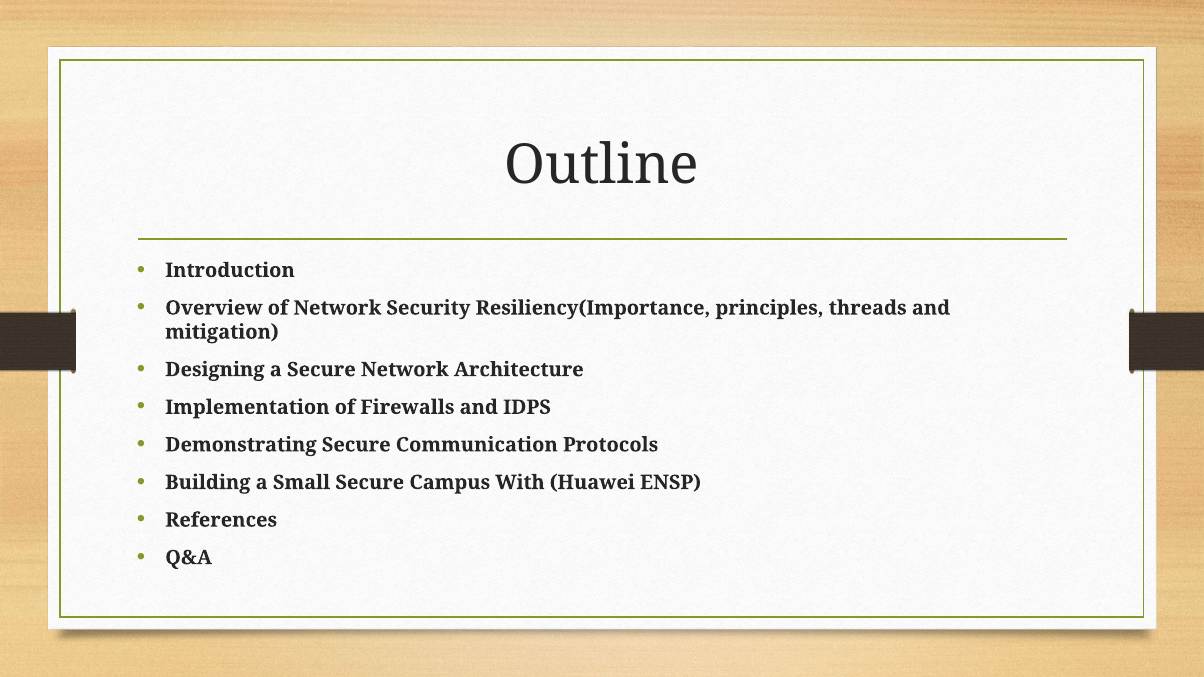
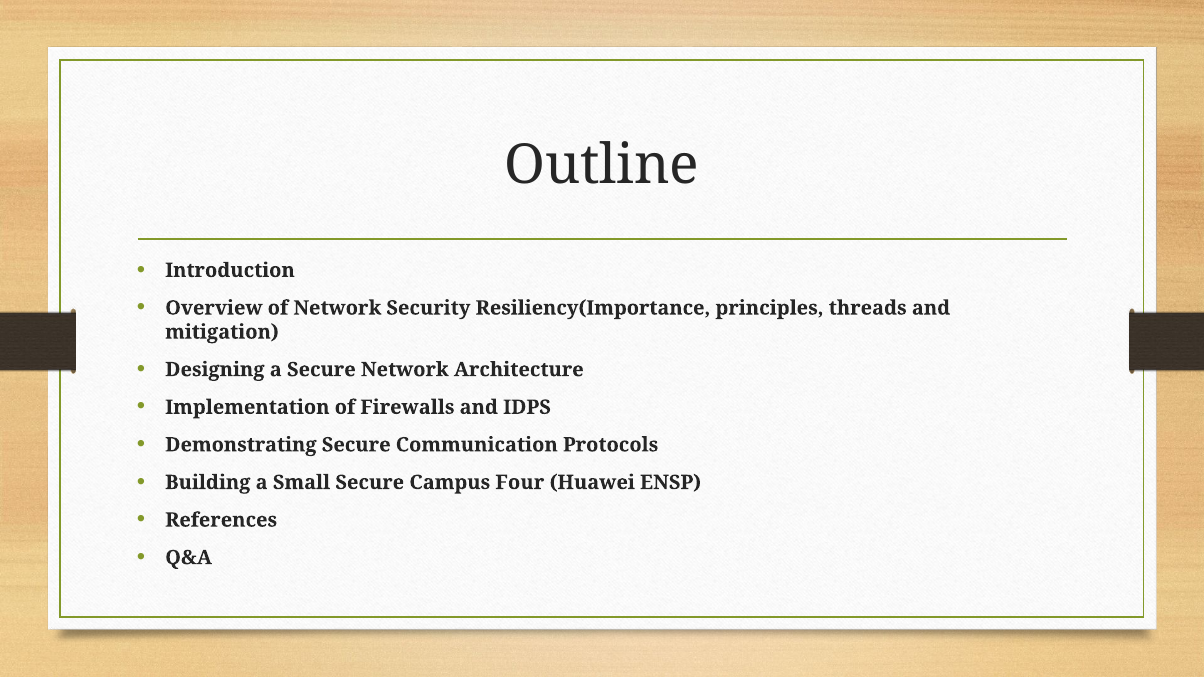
With: With -> Four
